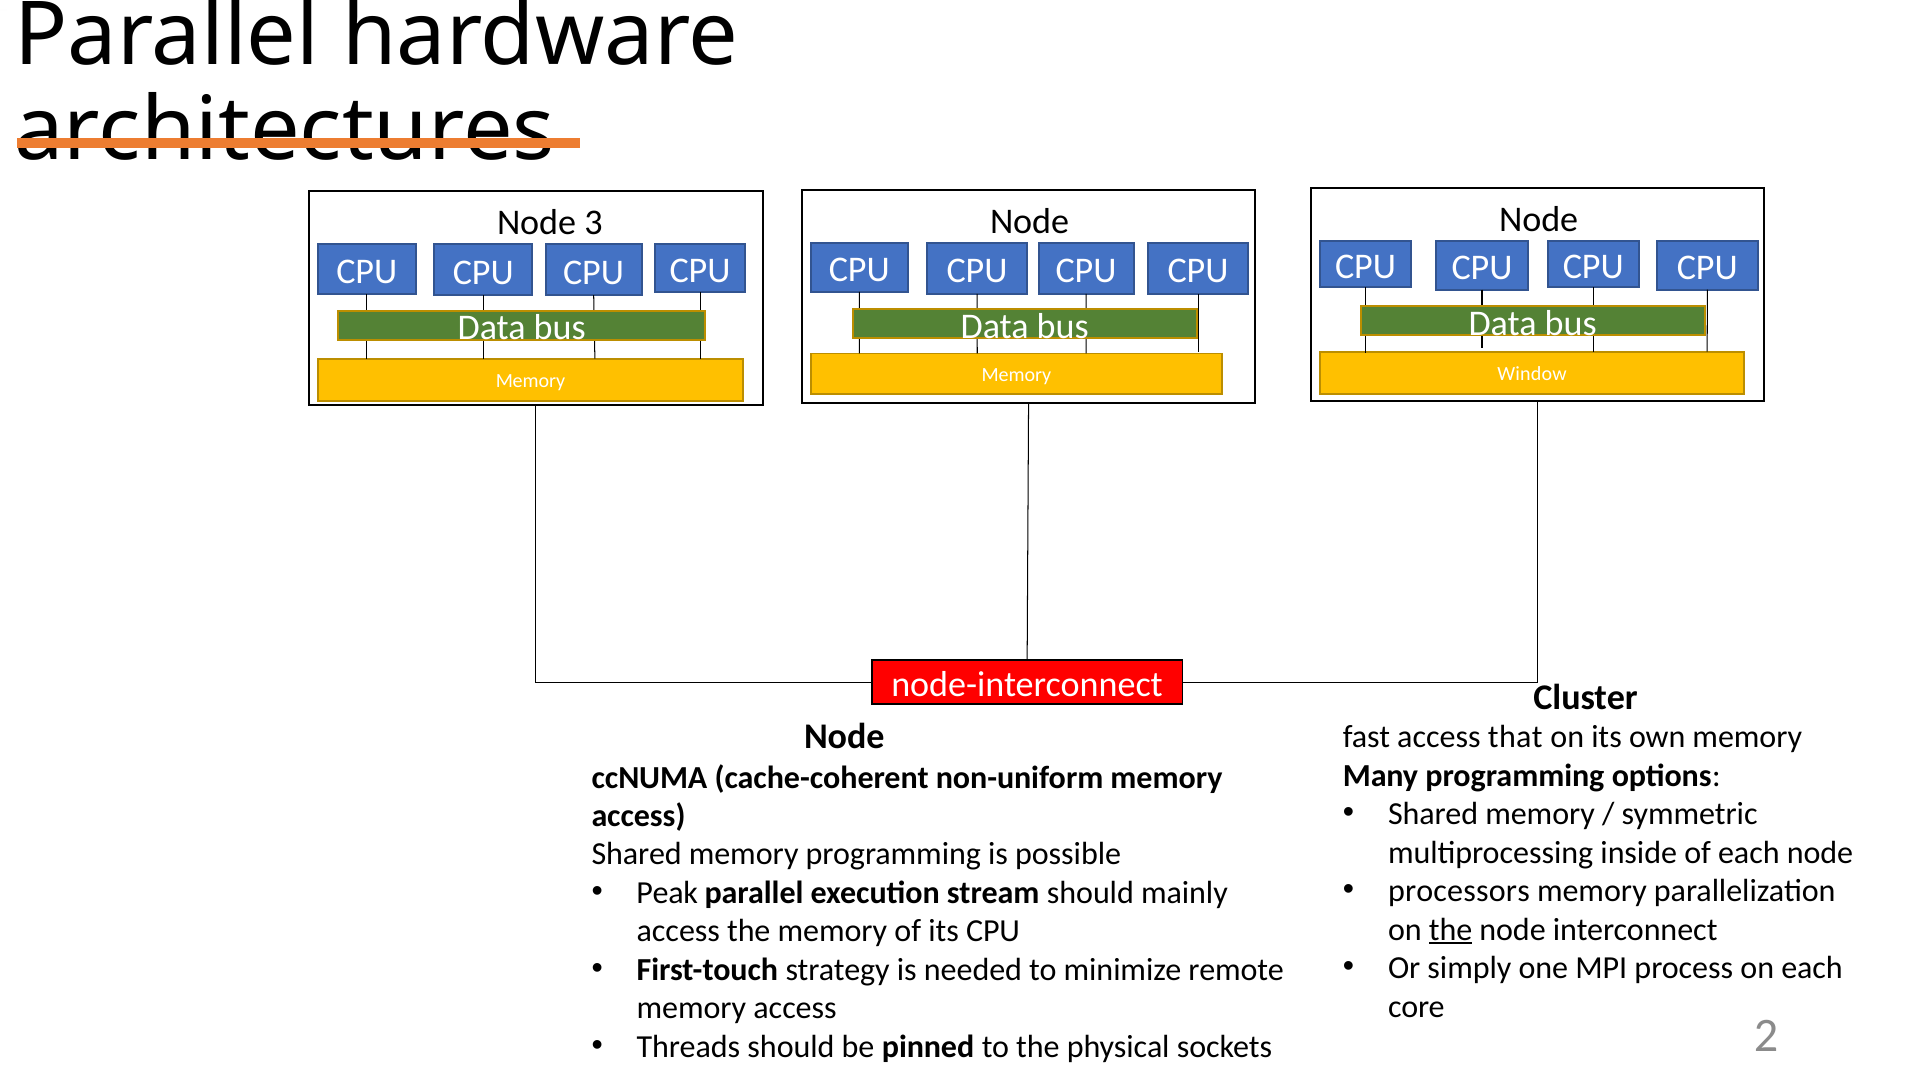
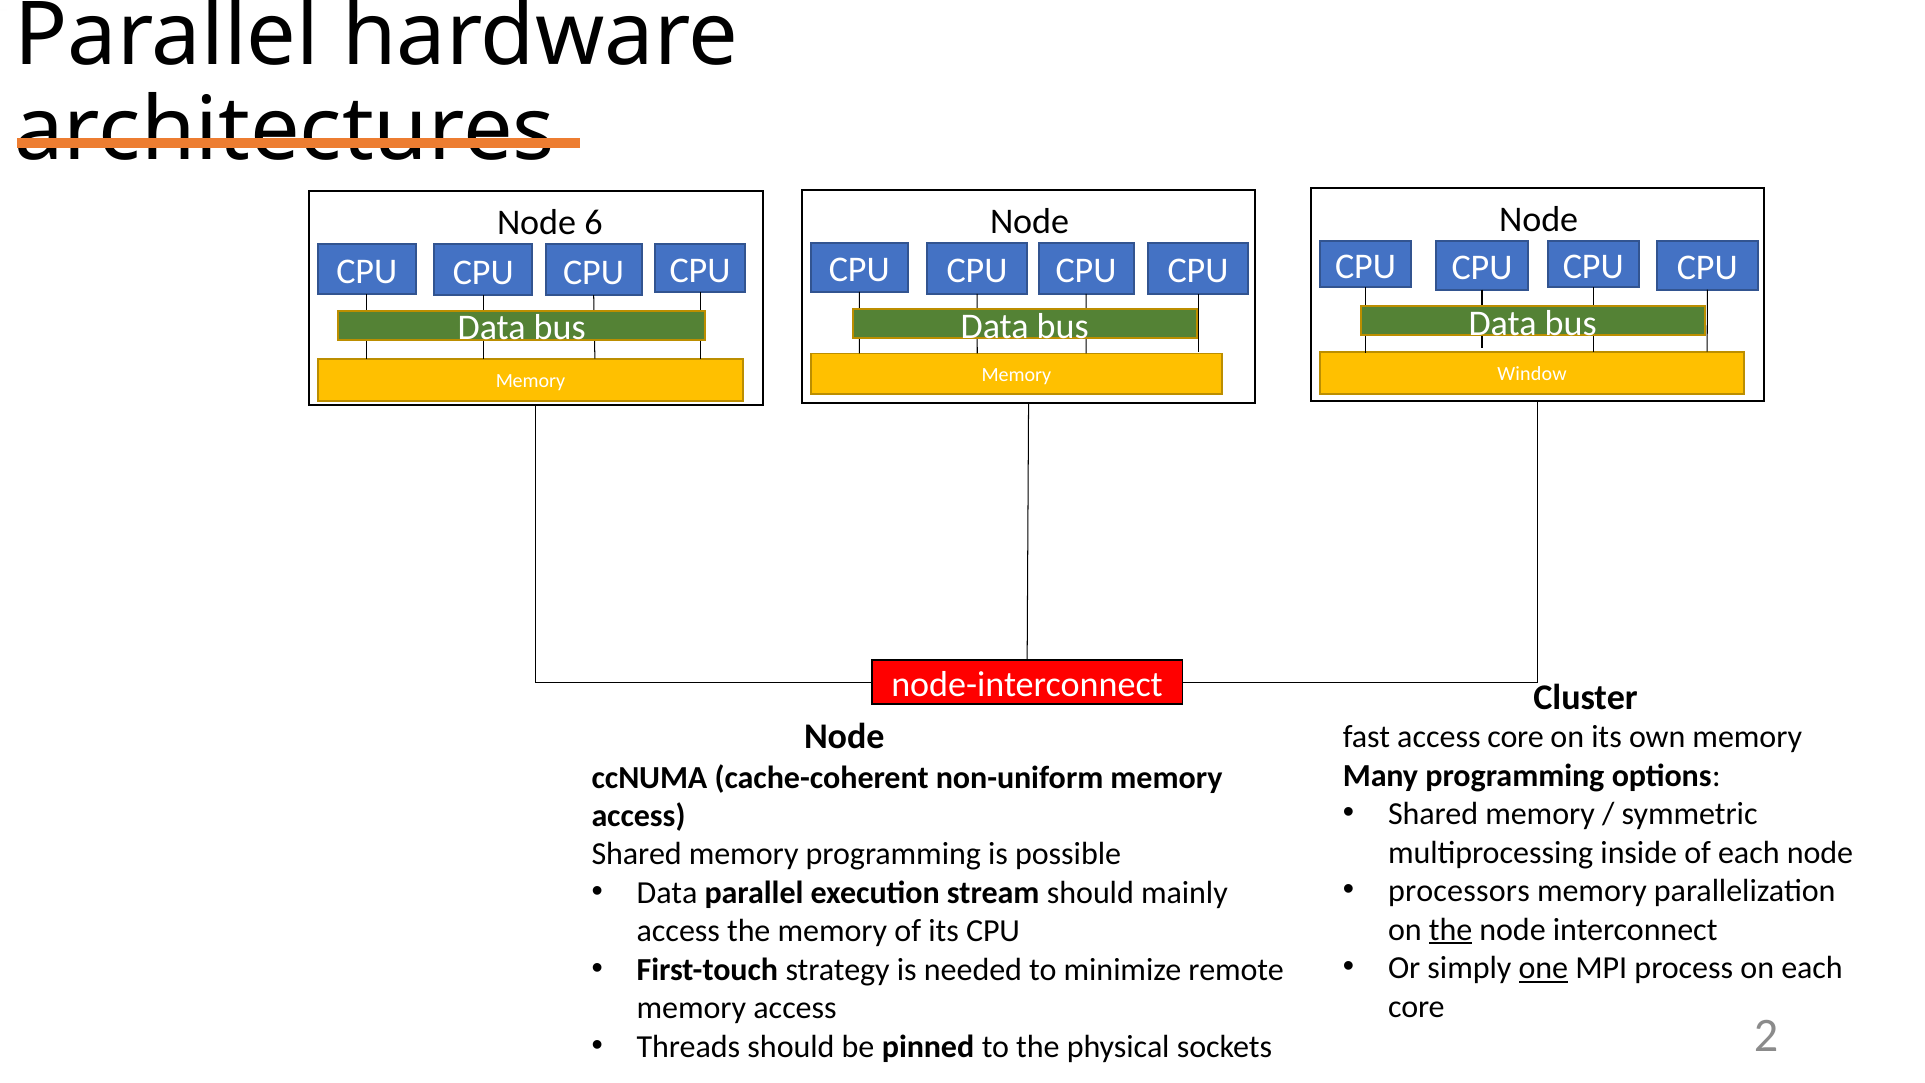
3: 3 -> 6
access that: that -> core
Peak at (667, 893): Peak -> Data
one underline: none -> present
